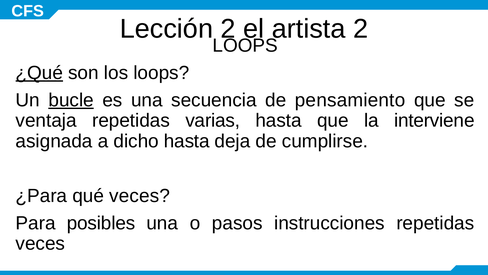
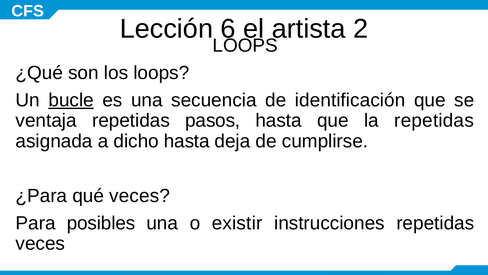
Lección 2: 2 -> 6
¿Qué underline: present -> none
pensamiento: pensamiento -> identificación
varias: varias -> pasos
la interviene: interviene -> repetidas
pasos: pasos -> existir
